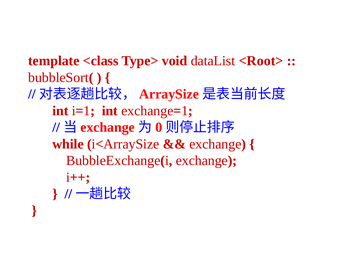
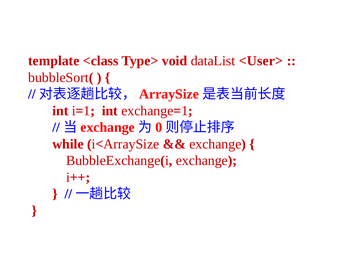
<Root>: <Root> -> <User>
